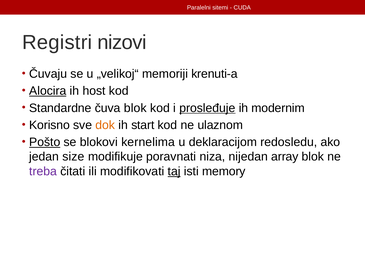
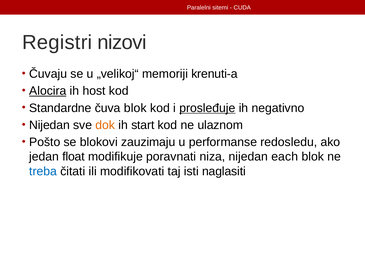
modernim: modernim -> negativno
Korisno at (50, 125): Korisno -> Nijedan
Pošto underline: present -> none
kernelima: kernelima -> zauzimaju
deklaracijom: deklaracijom -> performanse
size: size -> float
array: array -> each
treba colour: purple -> blue
taj underline: present -> none
memory: memory -> naglasiti
